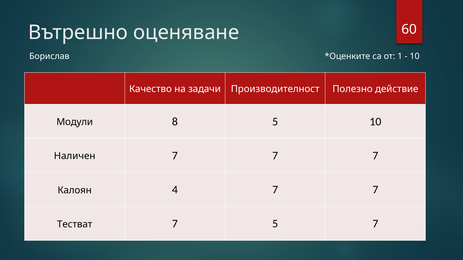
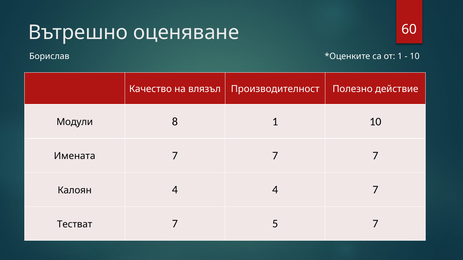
задачи: задачи -> влязъл
8 5: 5 -> 1
Наличен: Наличен -> Имената
4 7: 7 -> 4
